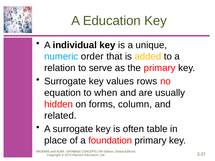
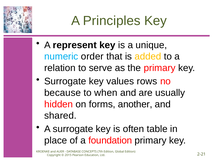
A Education: Education -> Principles
individual: individual -> represent
equation: equation -> because
column: column -> another
related: related -> shared
